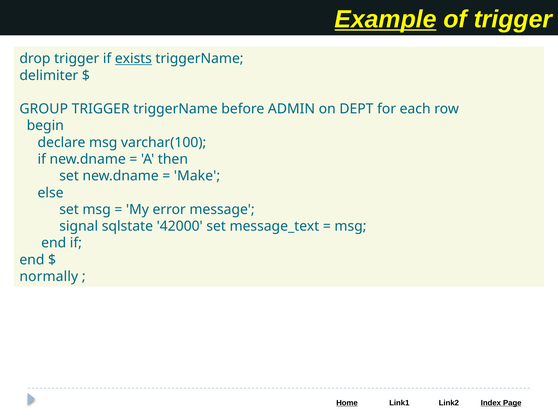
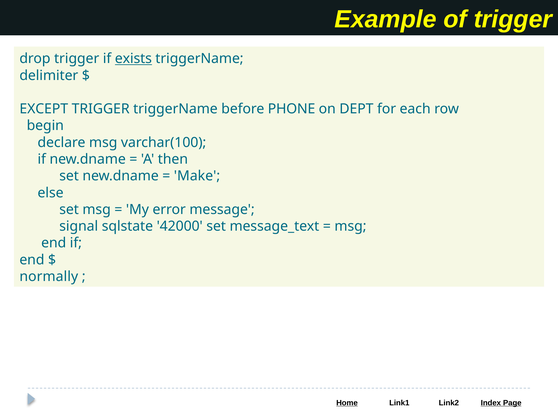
Example underline: present -> none
GROUP: GROUP -> EXCEPT
ADMIN: ADMIN -> PHONE
